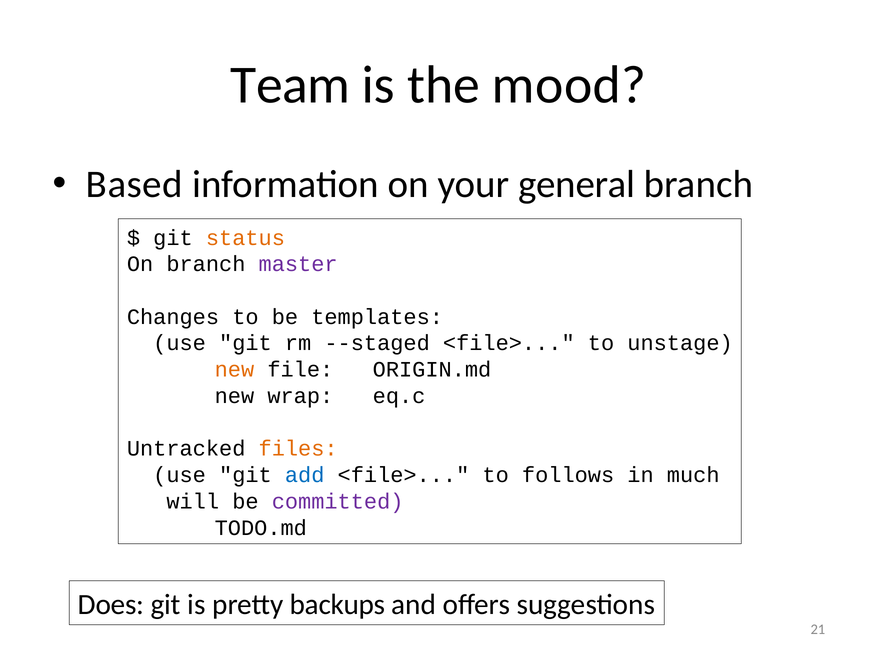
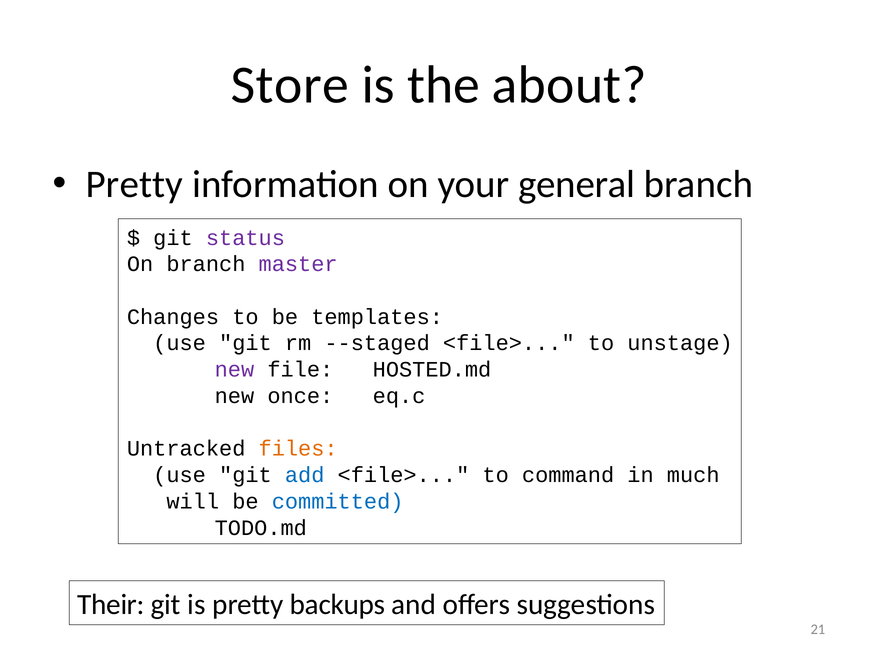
Team: Team -> Store
mood: mood -> about
Based at (134, 184): Based -> Pretty
status colour: orange -> purple
new at (234, 369) colour: orange -> purple
ORIGIN.md: ORIGIN.md -> HOSTED.md
wrap: wrap -> once
follows: follows -> command
committed colour: purple -> blue
Does: Does -> Their
